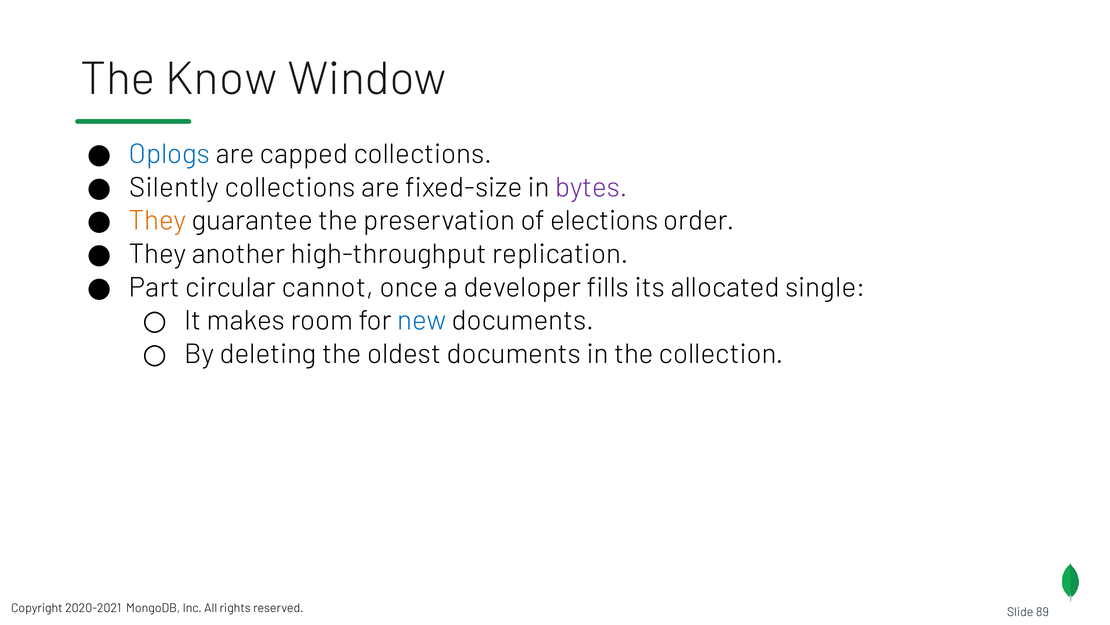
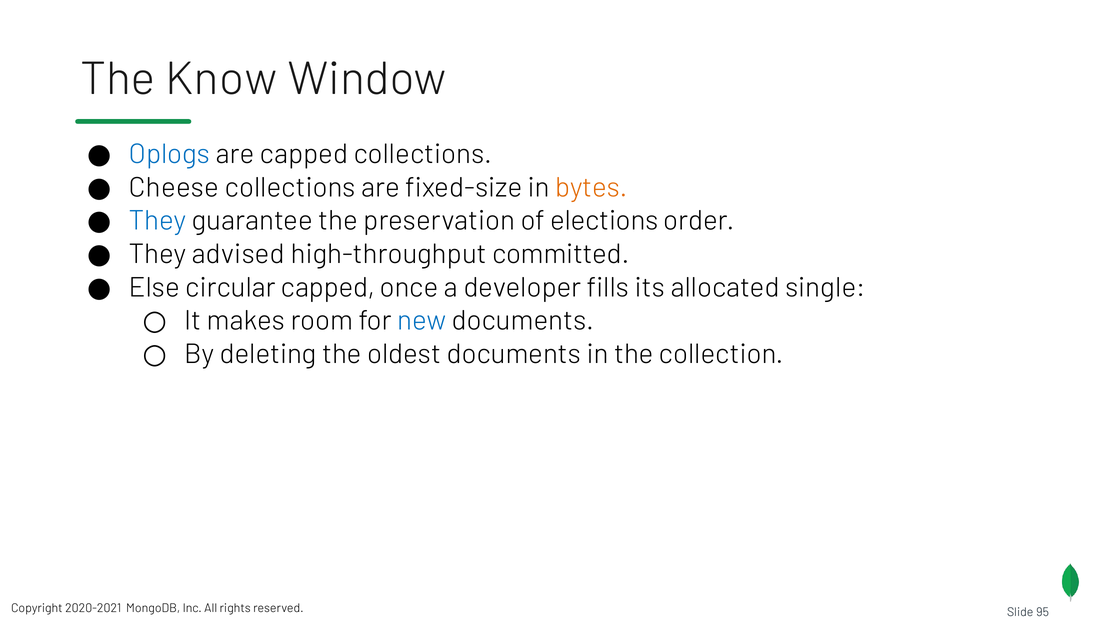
Silently: Silently -> Cheese
bytes colour: purple -> orange
They at (158, 221) colour: orange -> blue
another: another -> advised
replication: replication -> committed
Part: Part -> Else
circular cannot: cannot -> capped
89: 89 -> 95
